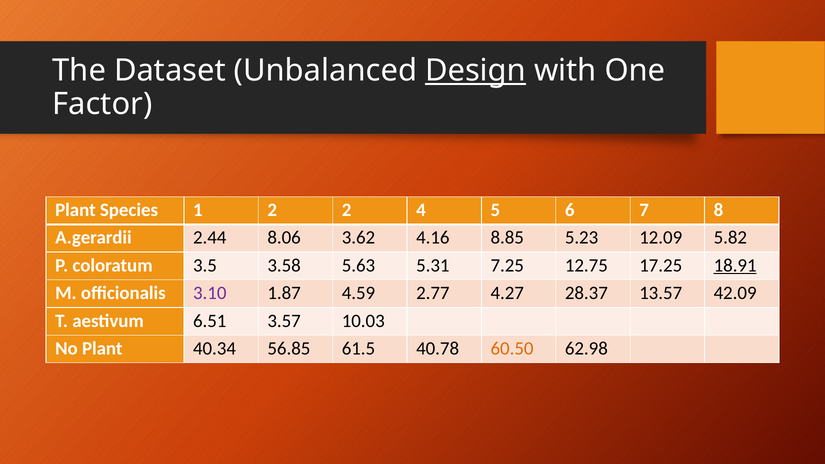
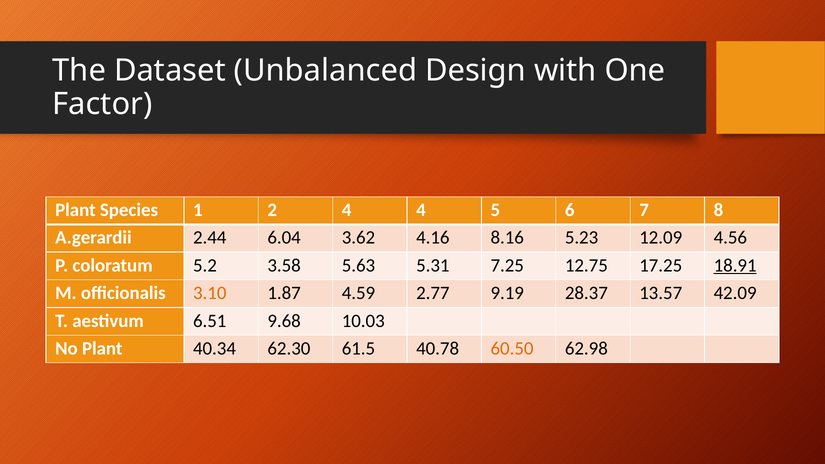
Design underline: present -> none
2 2: 2 -> 4
8.06: 8.06 -> 6.04
8.85: 8.85 -> 8.16
5.82: 5.82 -> 4.56
3.5: 3.5 -> 5.2
3.10 colour: purple -> orange
4.27: 4.27 -> 9.19
3.57: 3.57 -> 9.68
56.85: 56.85 -> 62.30
